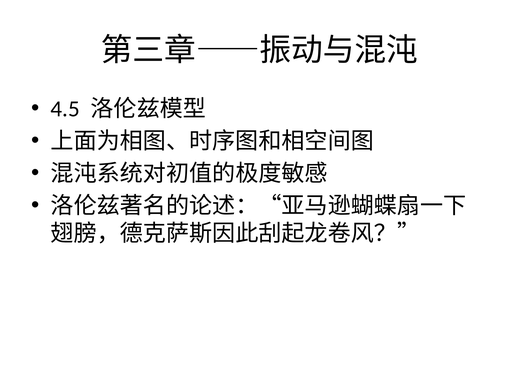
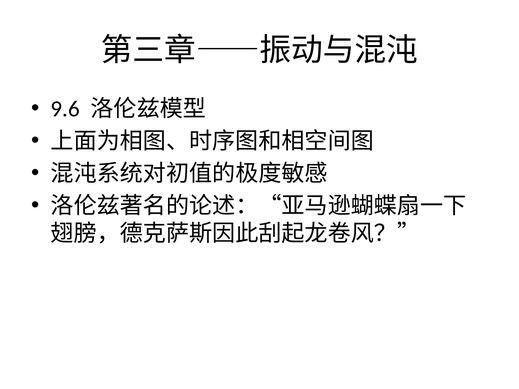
4.5: 4.5 -> 9.6
